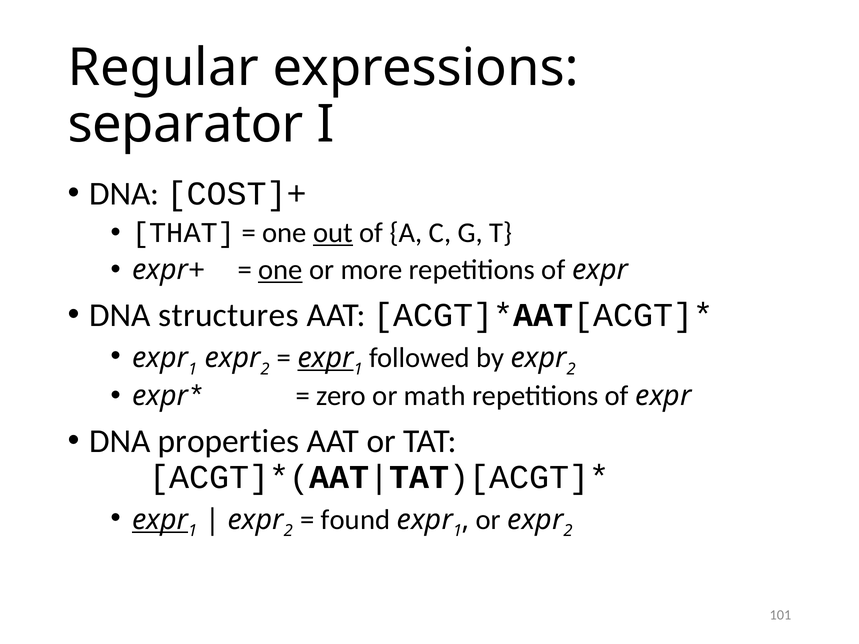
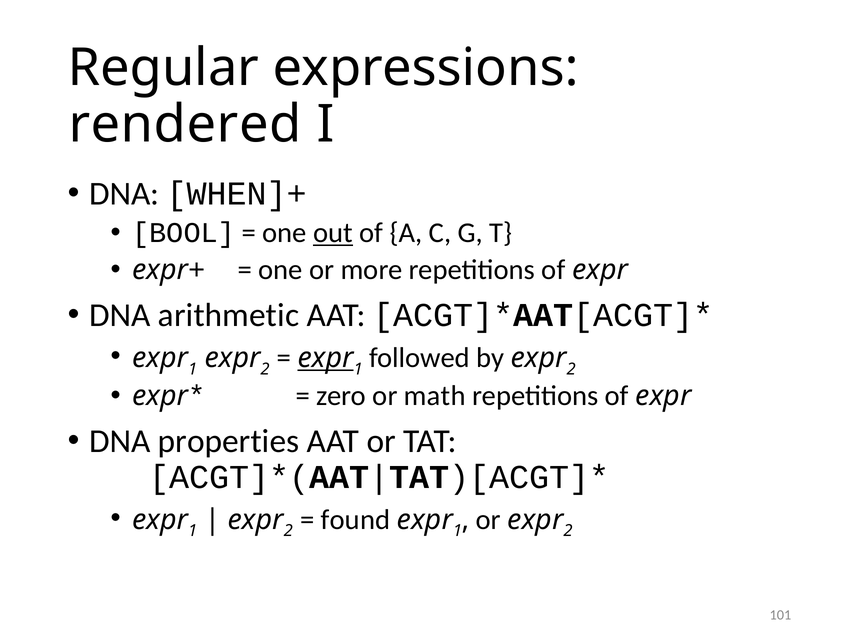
separator: separator -> rendered
COST]+: COST]+ -> WHEN]+
THAT: THAT -> BOOL
one at (280, 270) underline: present -> none
structures: structures -> arithmetic
expr at (160, 520) underline: present -> none
